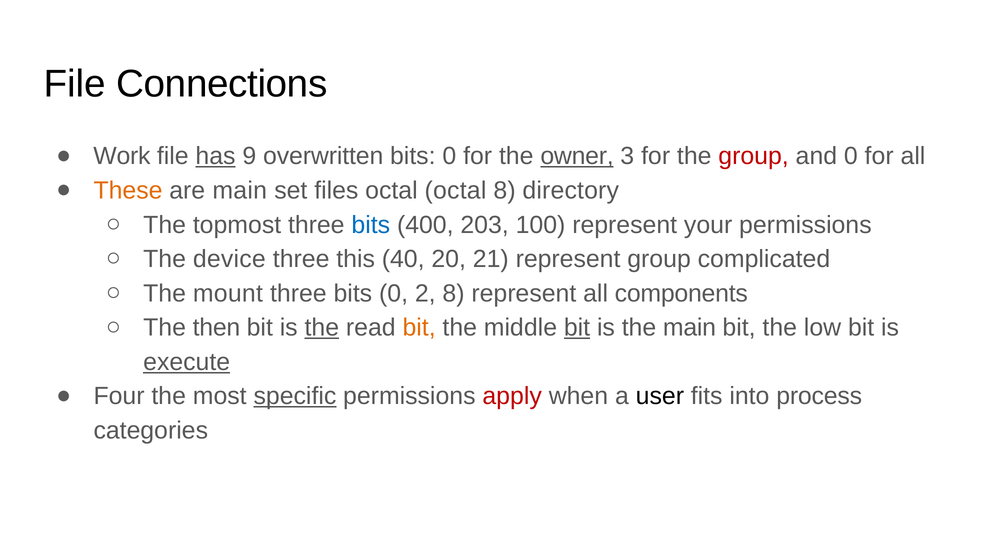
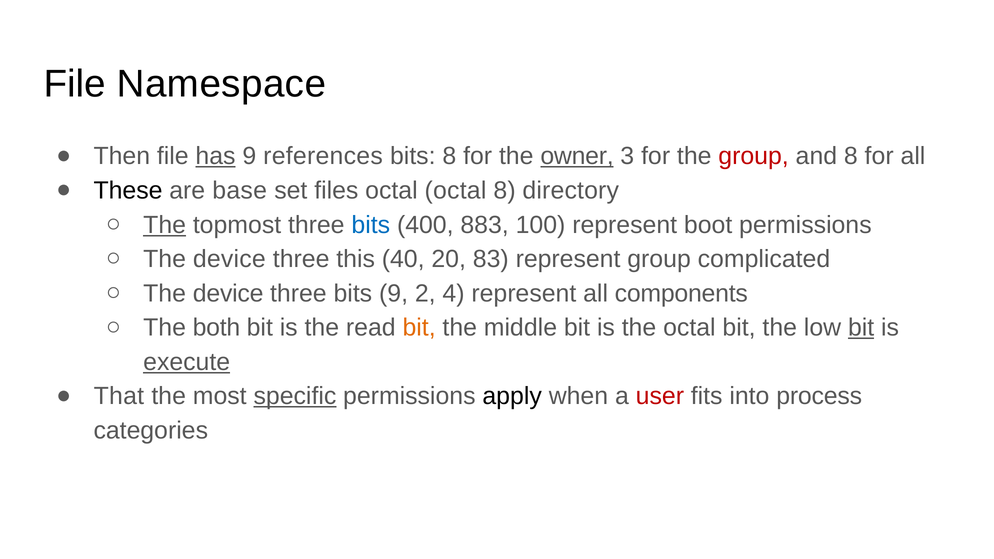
Connections: Connections -> Namespace
Work: Work -> Then
overwritten: overwritten -> references
0 at (449, 156): 0 -> 8
and 0: 0 -> 8
These colour: orange -> black
are main: main -> base
The at (165, 225) underline: none -> present
203: 203 -> 883
your: your -> boot
21: 21 -> 83
mount at (228, 293): mount -> device
three bits 0: 0 -> 9
2 8: 8 -> 4
then: then -> both
the at (322, 328) underline: present -> none
bit at (577, 328) underline: present -> none
the main: main -> octal
bit at (861, 328) underline: none -> present
Four: Four -> That
apply colour: red -> black
user colour: black -> red
